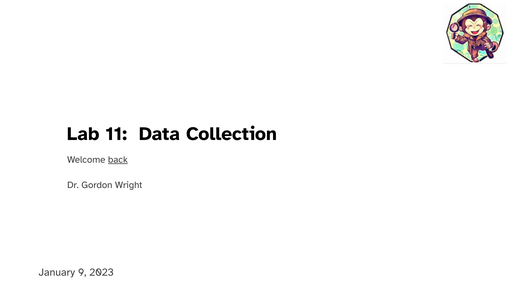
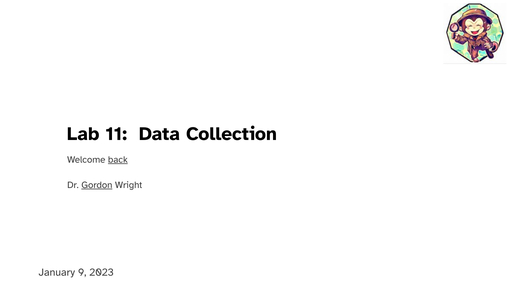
Gordon underline: none -> present
